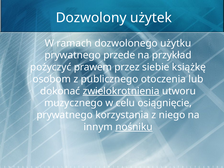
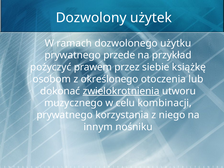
publicznego: publicznego -> określonego
osiągnięcie: osiągnięcie -> kombinacji
nośniku underline: present -> none
